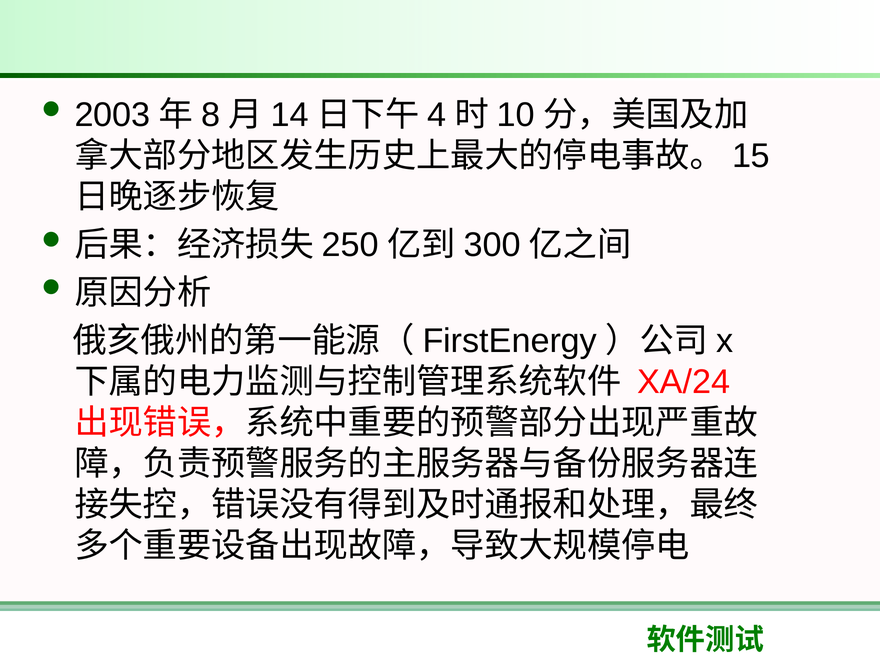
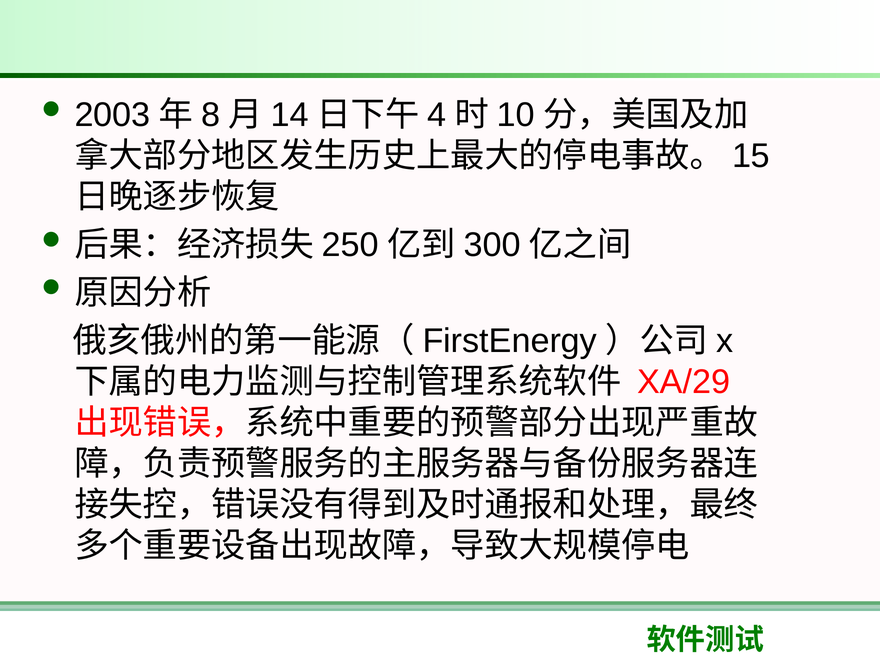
XA/24: XA/24 -> XA/29
